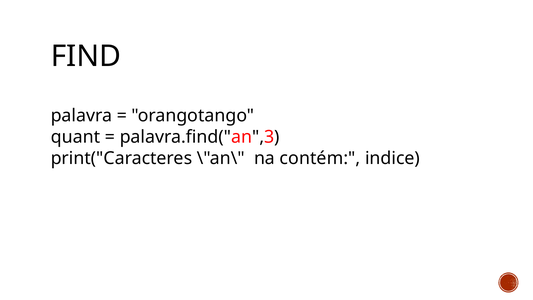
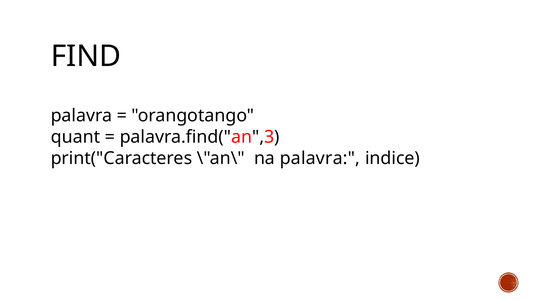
na contém: contém -> palavra
